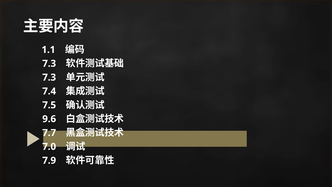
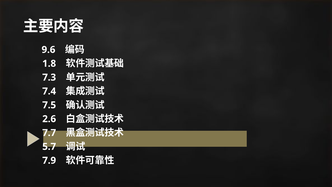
1.1: 1.1 -> 9.6
7.3 at (49, 63): 7.3 -> 1.8
9.6: 9.6 -> 2.6
7.0: 7.0 -> 5.7
